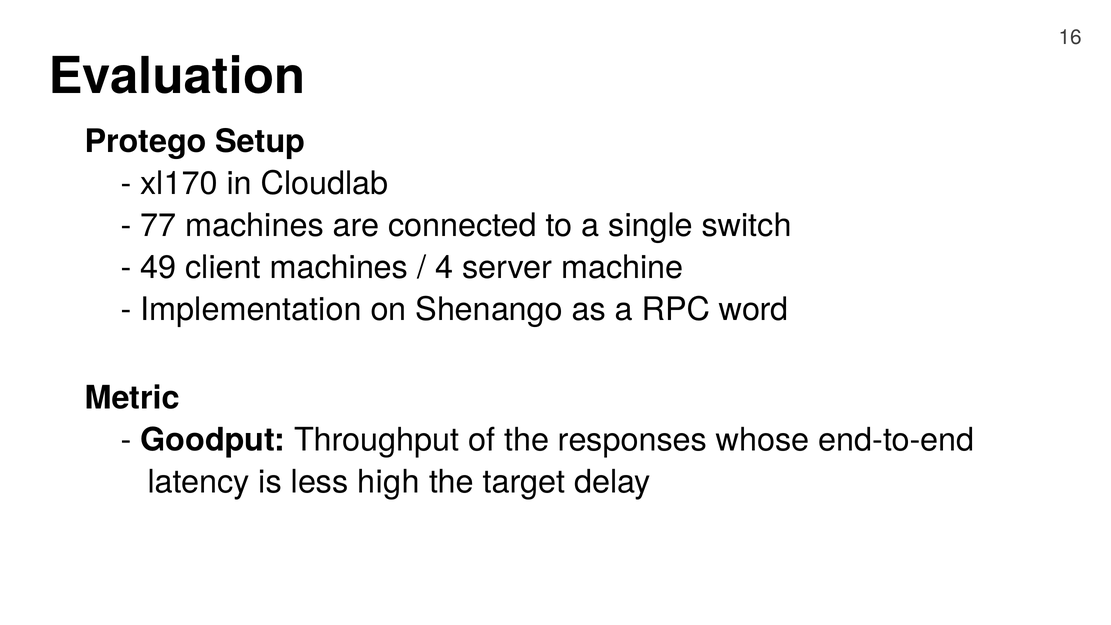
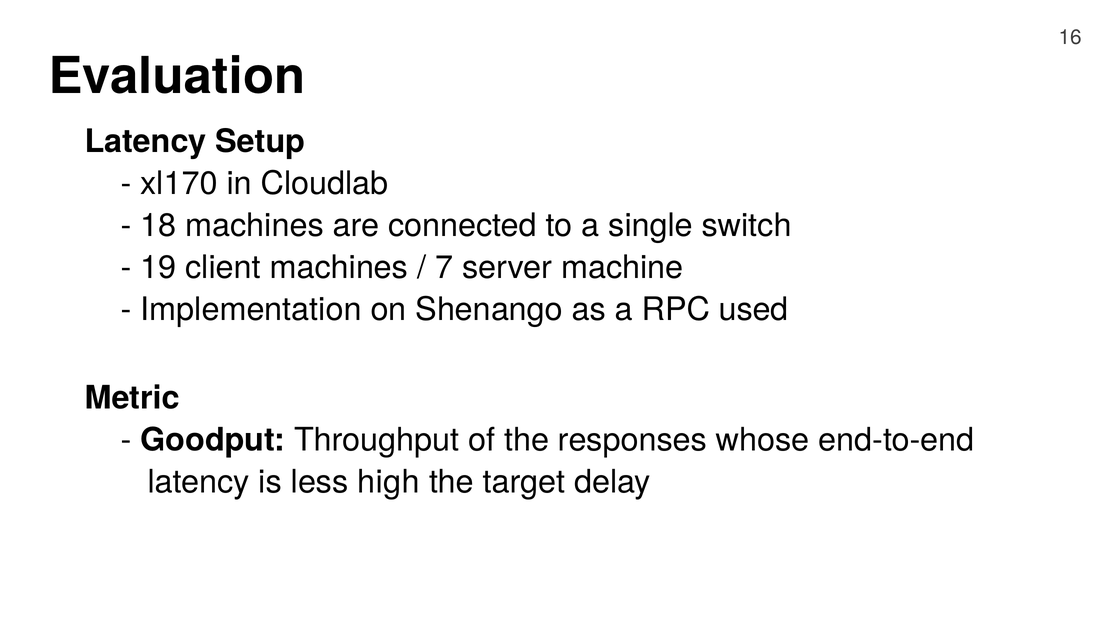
Protego at (146, 141): Protego -> Latency
77: 77 -> 18
49: 49 -> 19
4: 4 -> 7
word: word -> used
